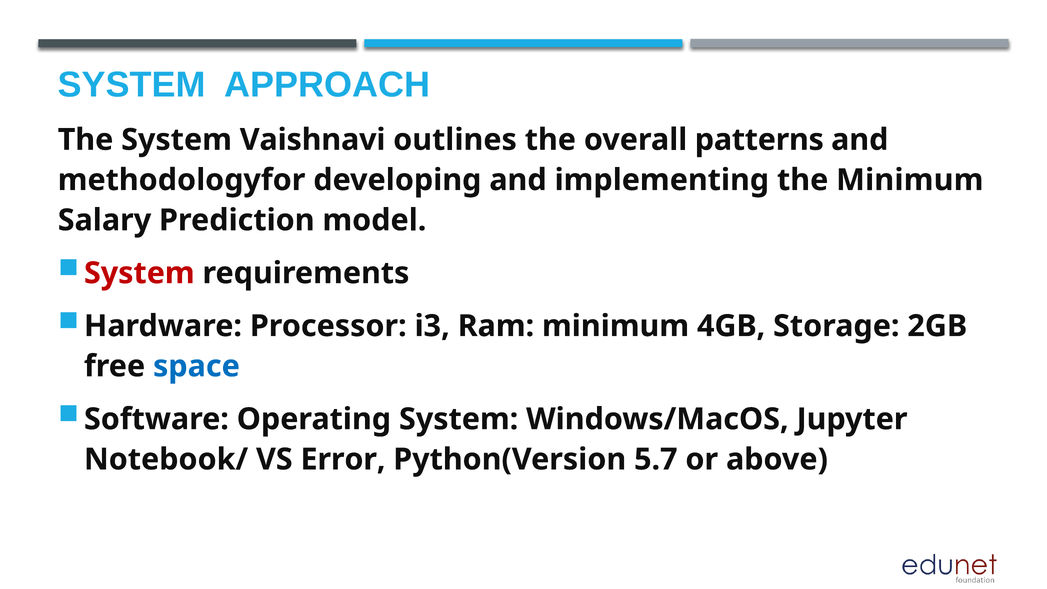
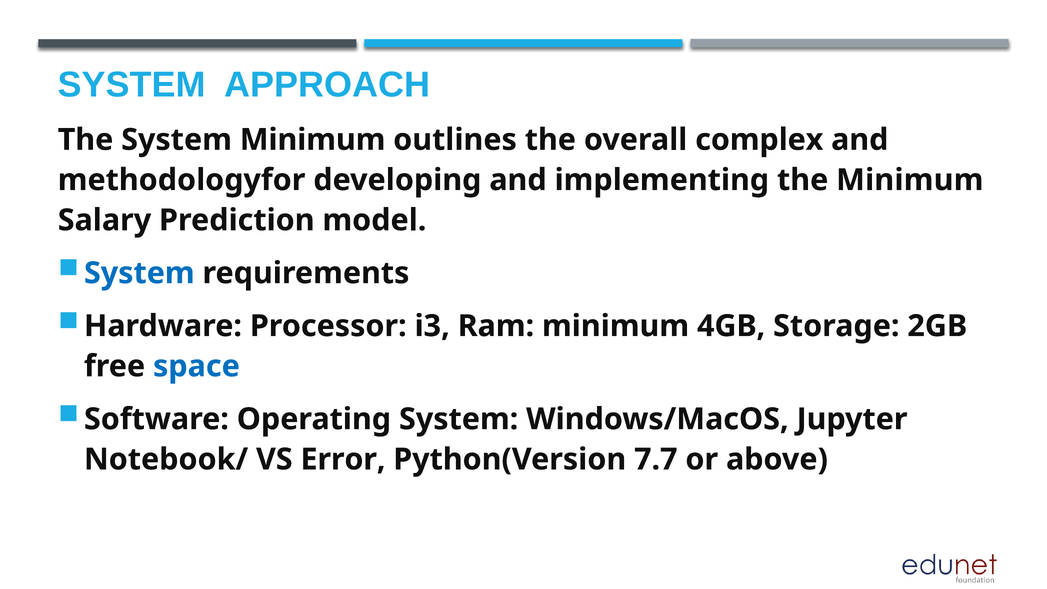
System Vaishnavi: Vaishnavi -> Minimum
patterns: patterns -> complex
System at (139, 273) colour: red -> blue
5.7: 5.7 -> 7.7
